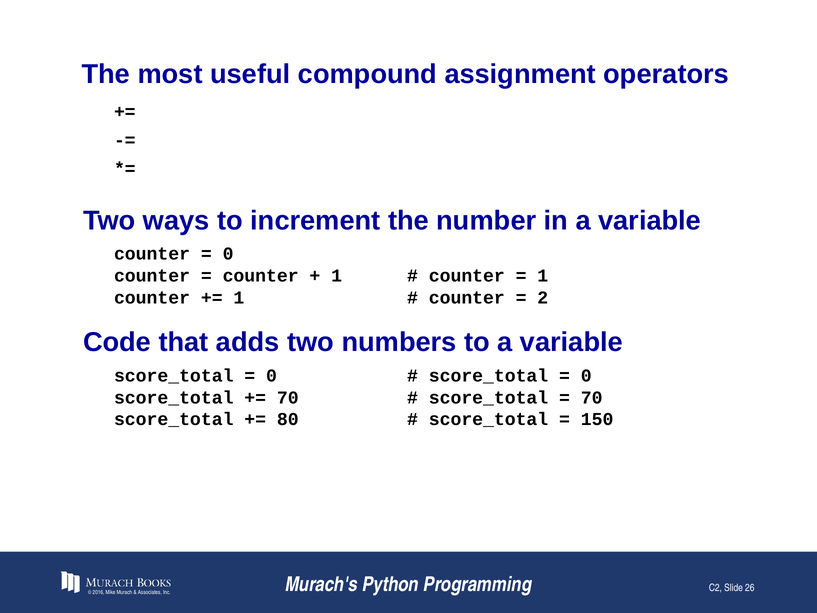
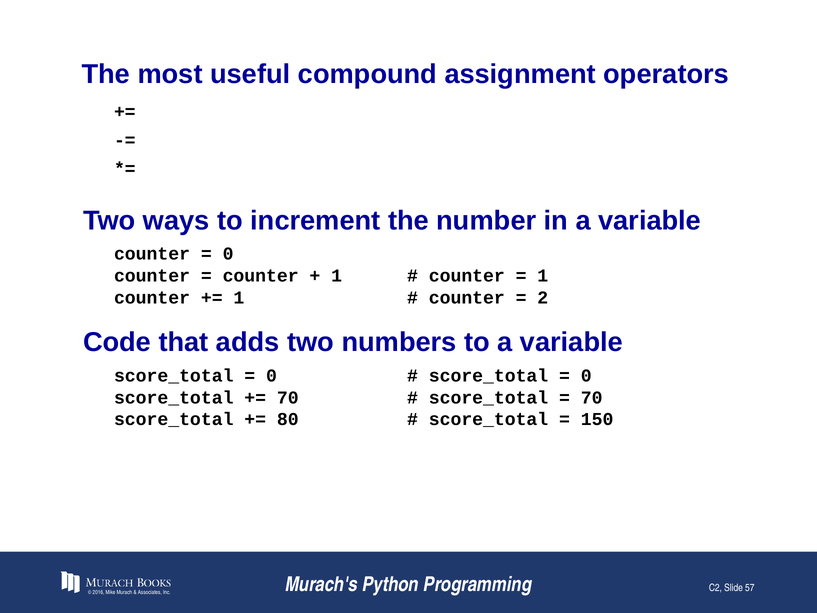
26: 26 -> 57
